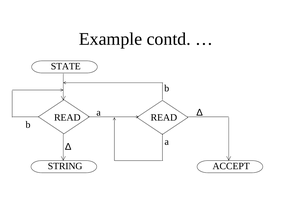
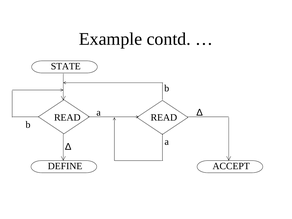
STRING: STRING -> DEFINE
